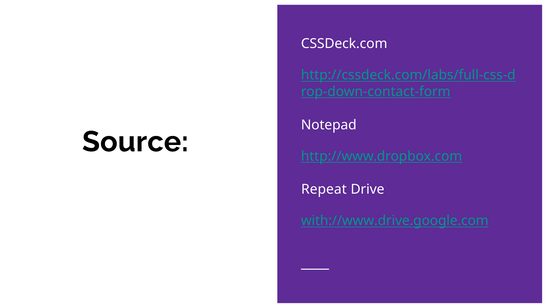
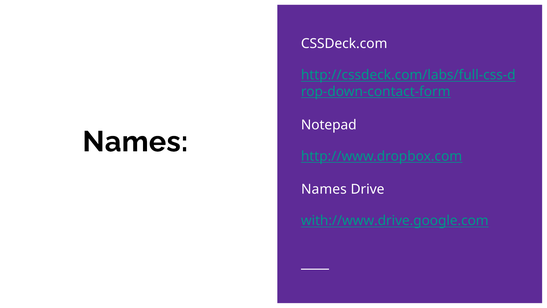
Source at (135, 142): Source -> Names
Repeat at (324, 189): Repeat -> Names
